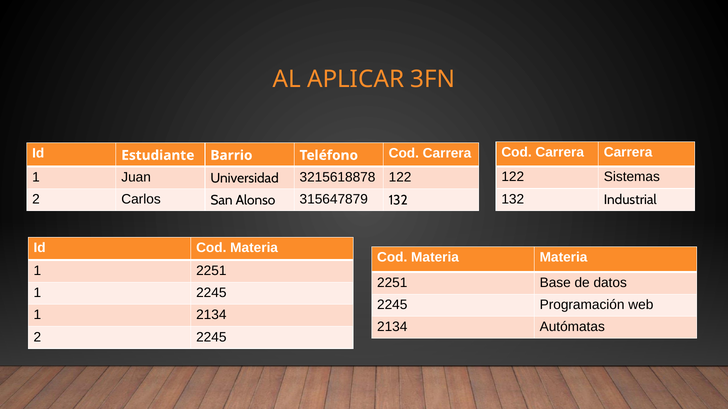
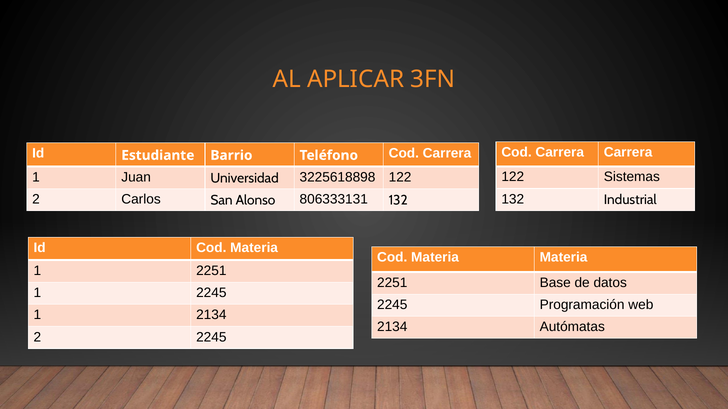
3215618878: 3215618878 -> 3225618898
315647879: 315647879 -> 806333131
